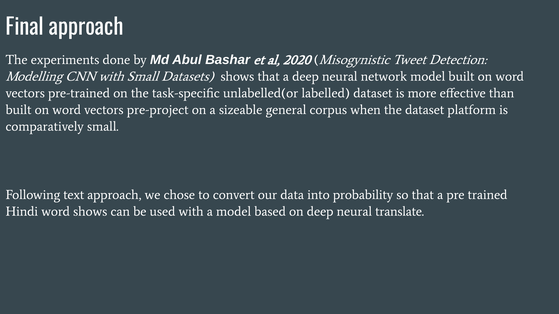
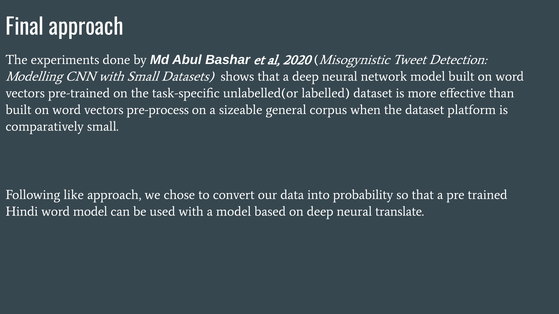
pre-project: pre-project -> pre-process
text: text -> like
word shows: shows -> model
